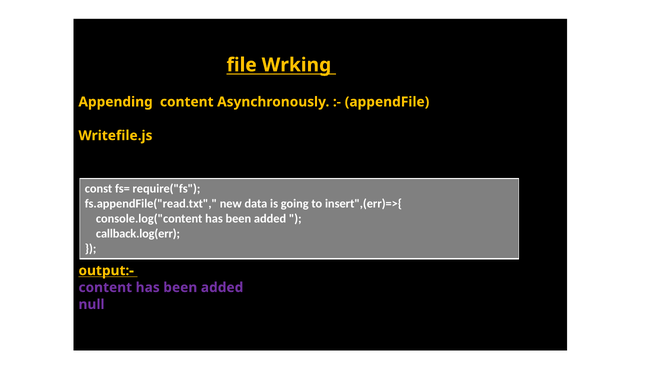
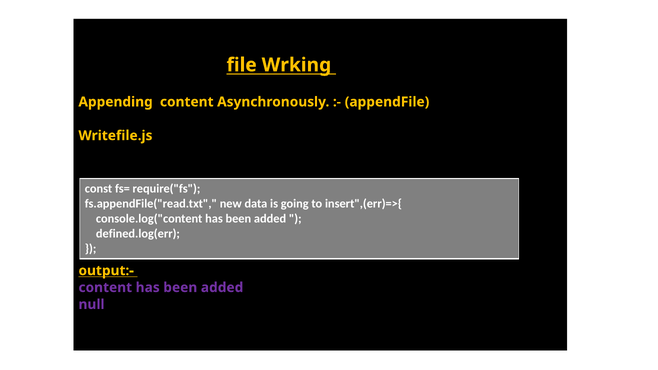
callback.log(err: callback.log(err -> defined.log(err
